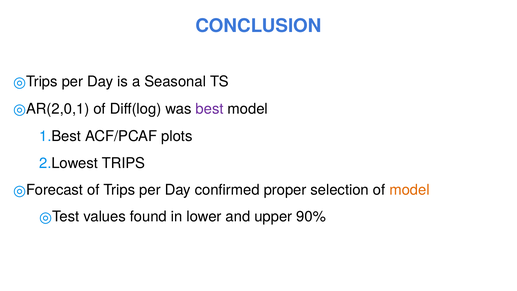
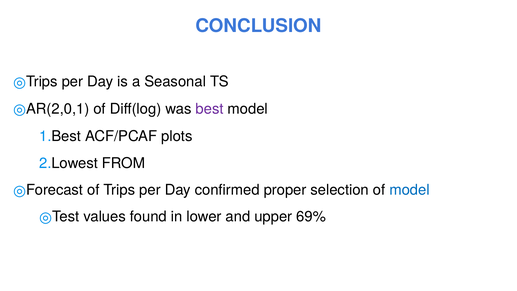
TRIPS at (123, 163): TRIPS -> FROM
model at (410, 190) colour: orange -> blue
90%: 90% -> 69%
